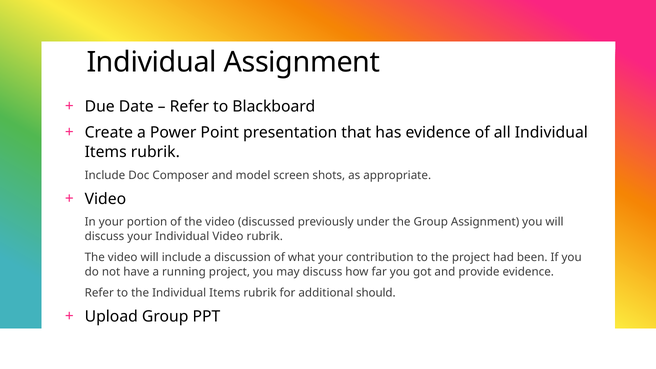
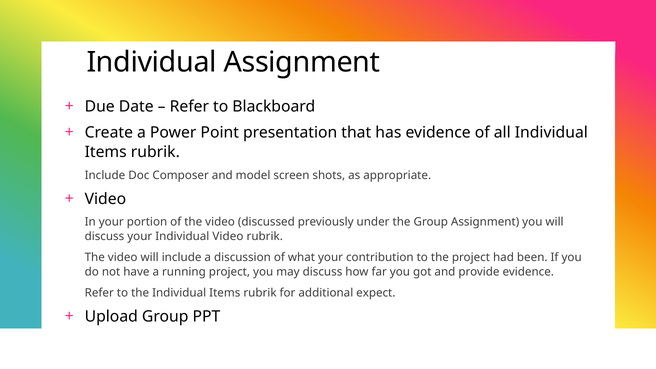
should: should -> expect
